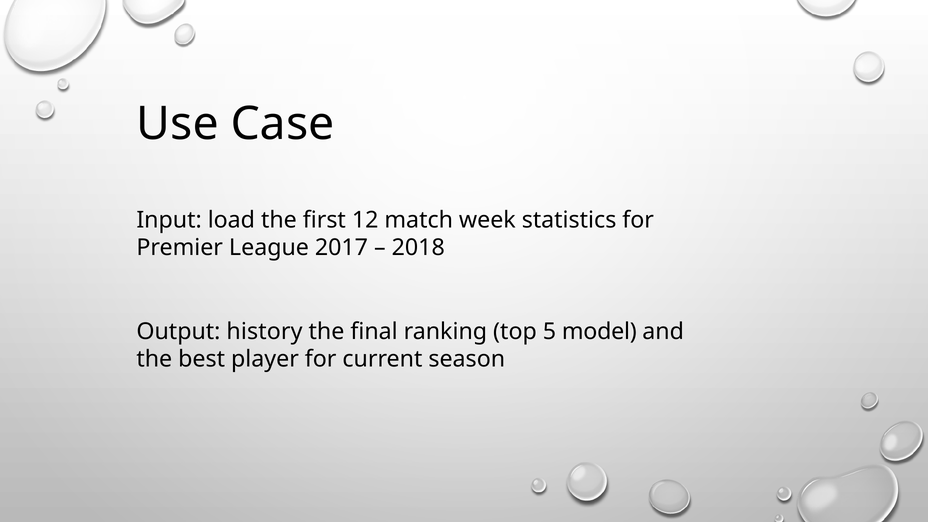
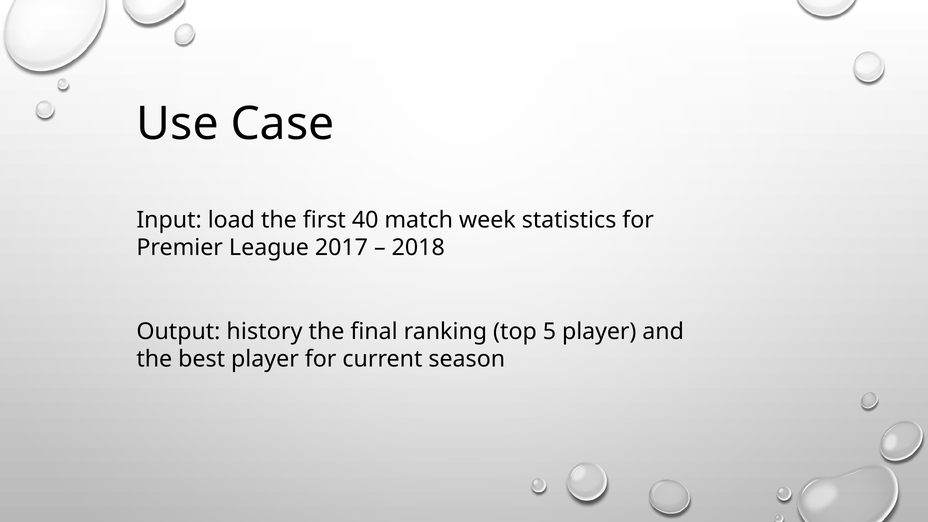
12: 12 -> 40
5 model: model -> player
